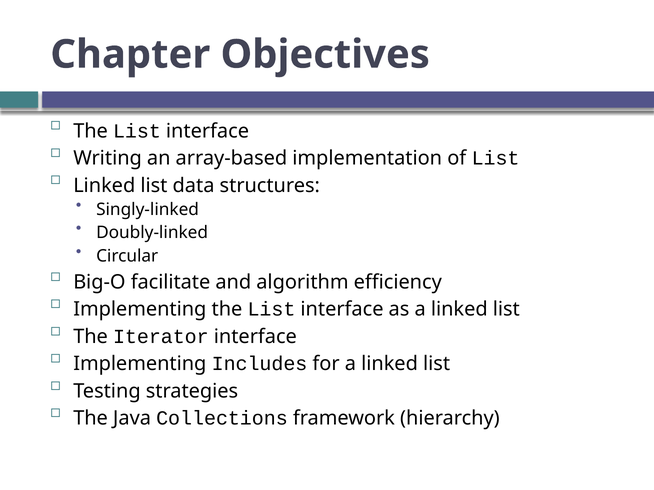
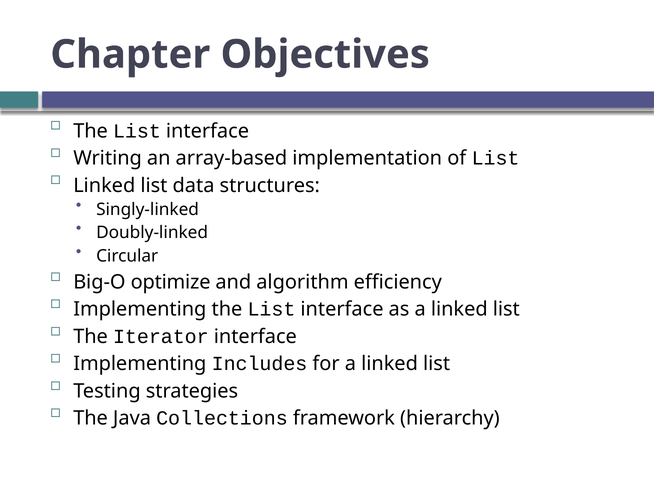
facilitate: facilitate -> optimize
